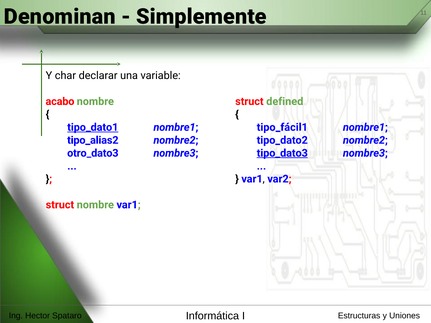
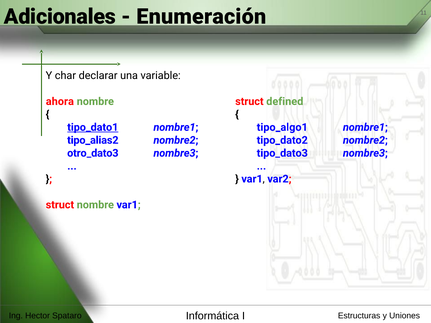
Denominan: Denominan -> Adicionales
Simplemente: Simplemente -> Enumeración
acabo: acabo -> ahora
tipo_fácil1: tipo_fácil1 -> tipo_algo1
tipo_dato3 underline: present -> none
